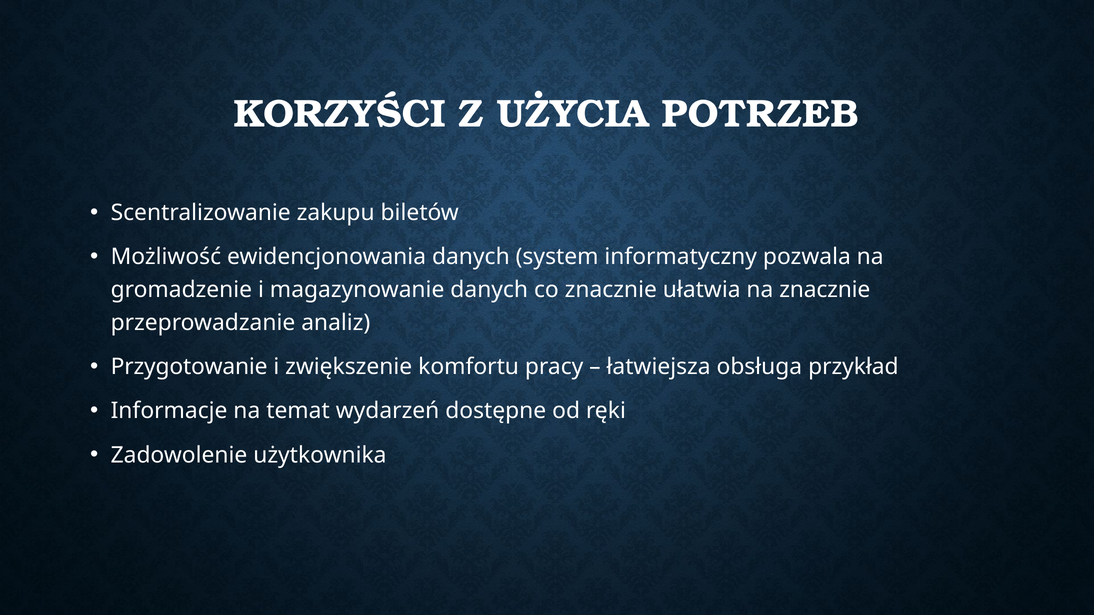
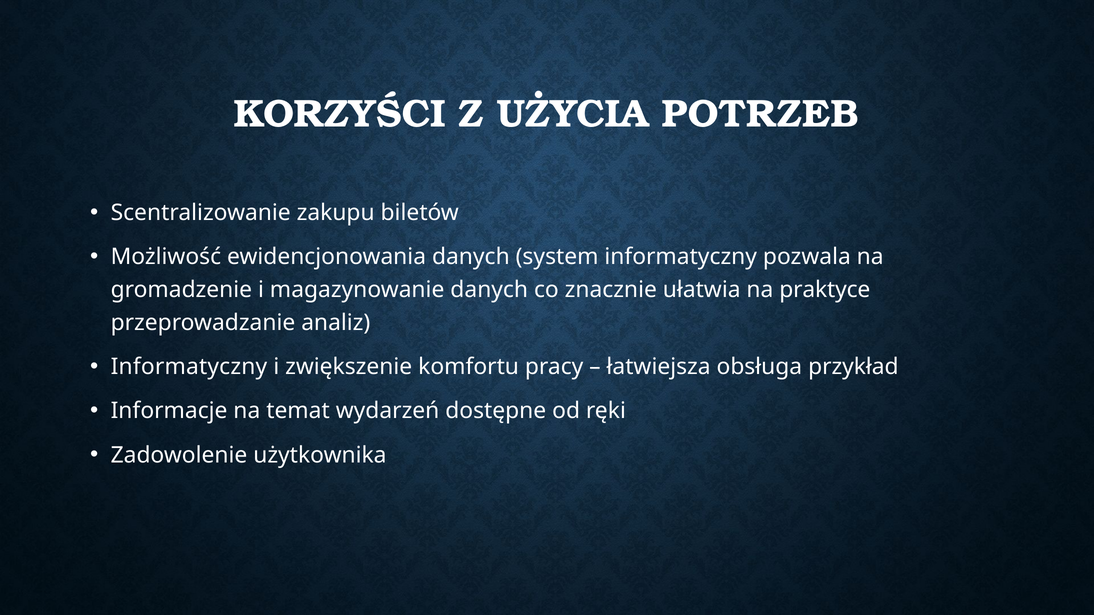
na znacznie: znacznie -> praktyce
Przygotowanie at (189, 367): Przygotowanie -> Informatyczny
